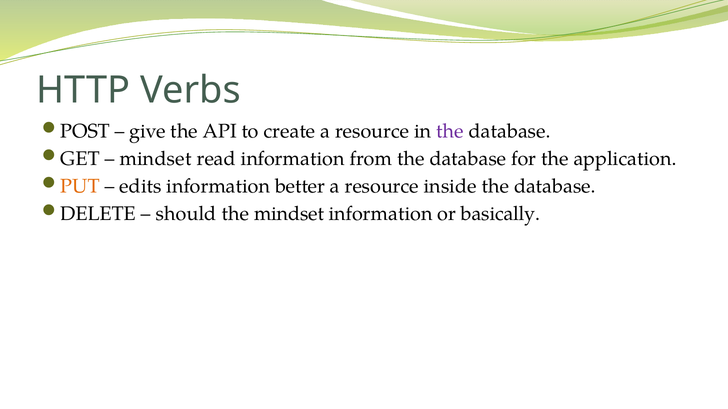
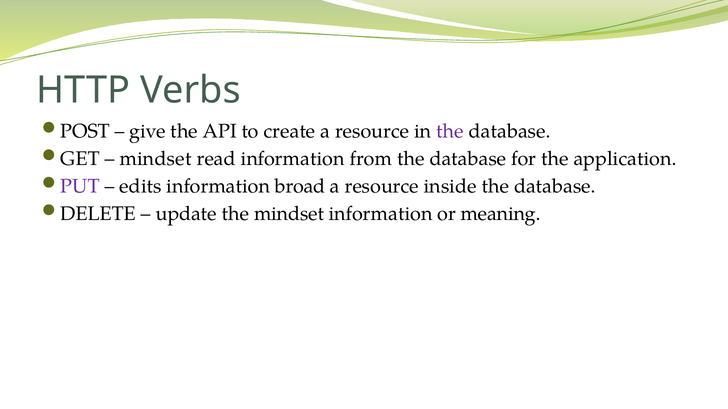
PUT colour: orange -> purple
better: better -> broad
should: should -> update
basically: basically -> meaning
